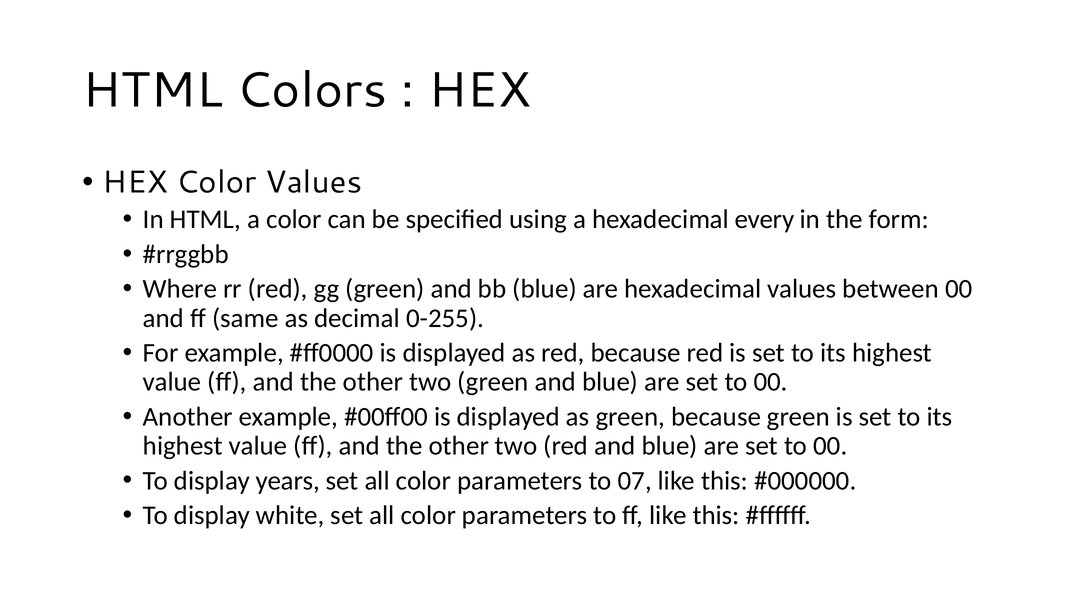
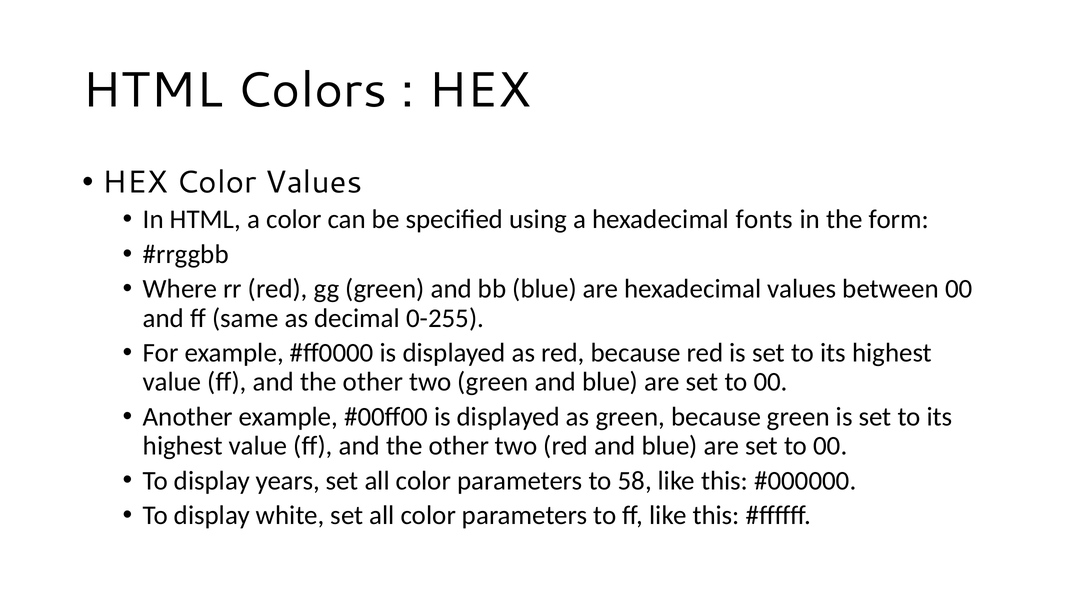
every: every -> fonts
07: 07 -> 58
